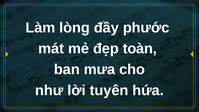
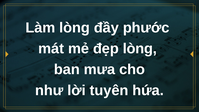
đẹp toàn: toàn -> lòng
